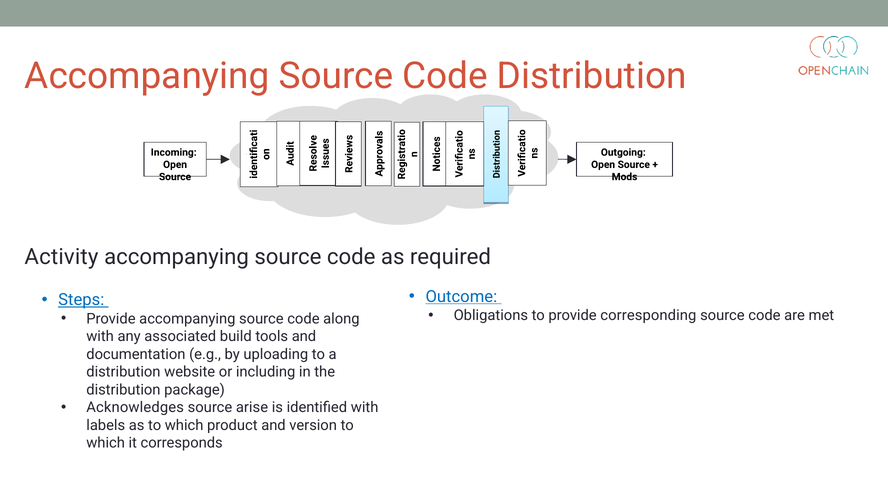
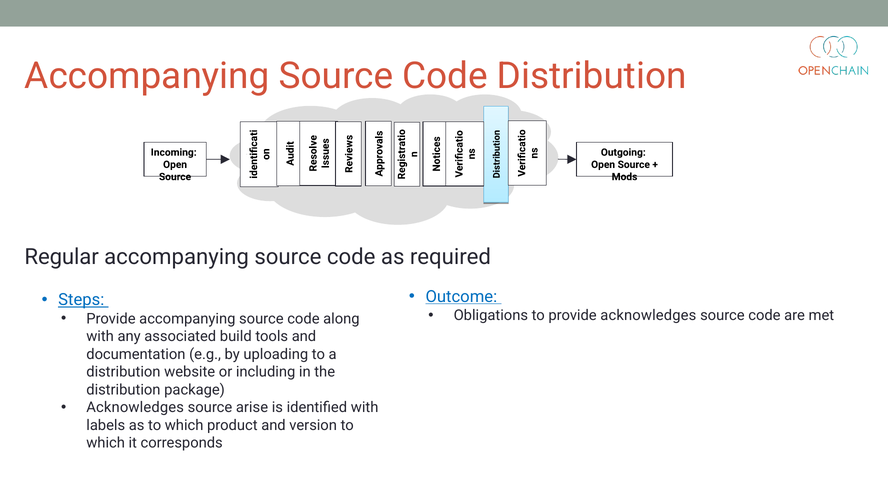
Activity: Activity -> Regular
provide corresponding: corresponding -> acknowledges
